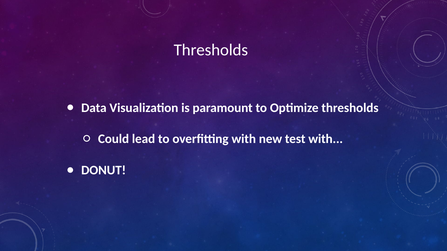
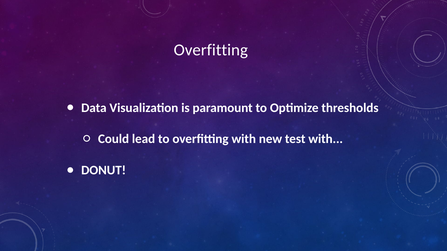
Thresholds at (211, 50): Thresholds -> Overfitting
